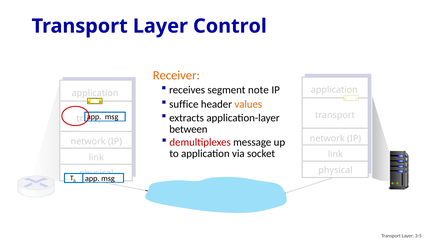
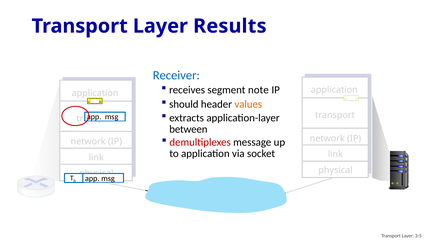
Control: Control -> Results
Receiver colour: orange -> blue
suffice: suffice -> should
